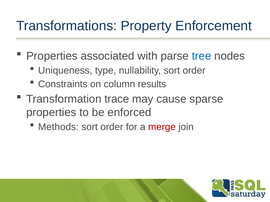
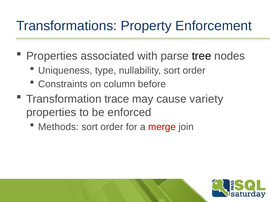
tree colour: blue -> black
results: results -> before
sparse: sparse -> variety
